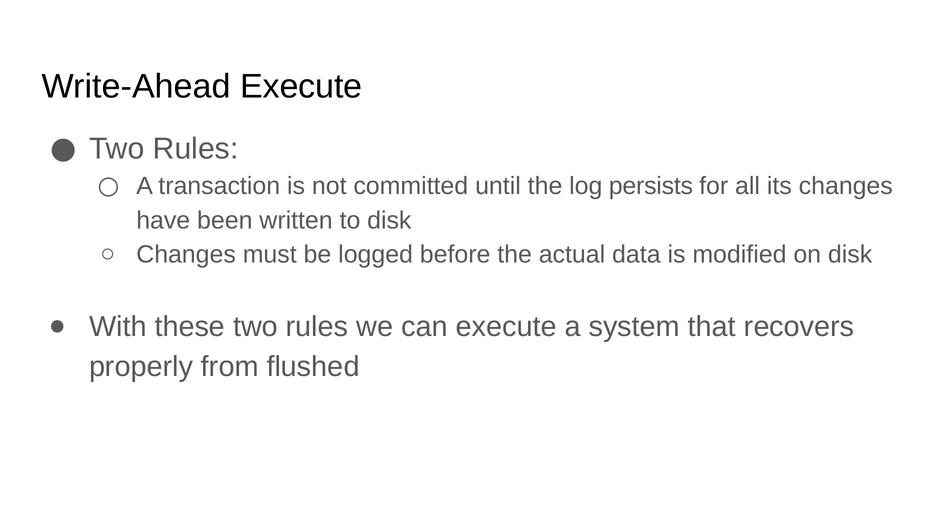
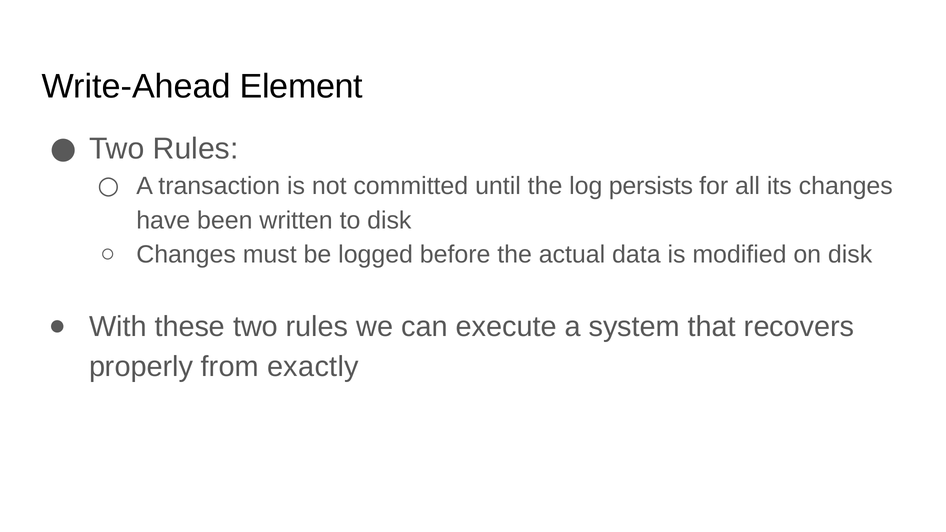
Write-Ahead Execute: Execute -> Element
flushed: flushed -> exactly
